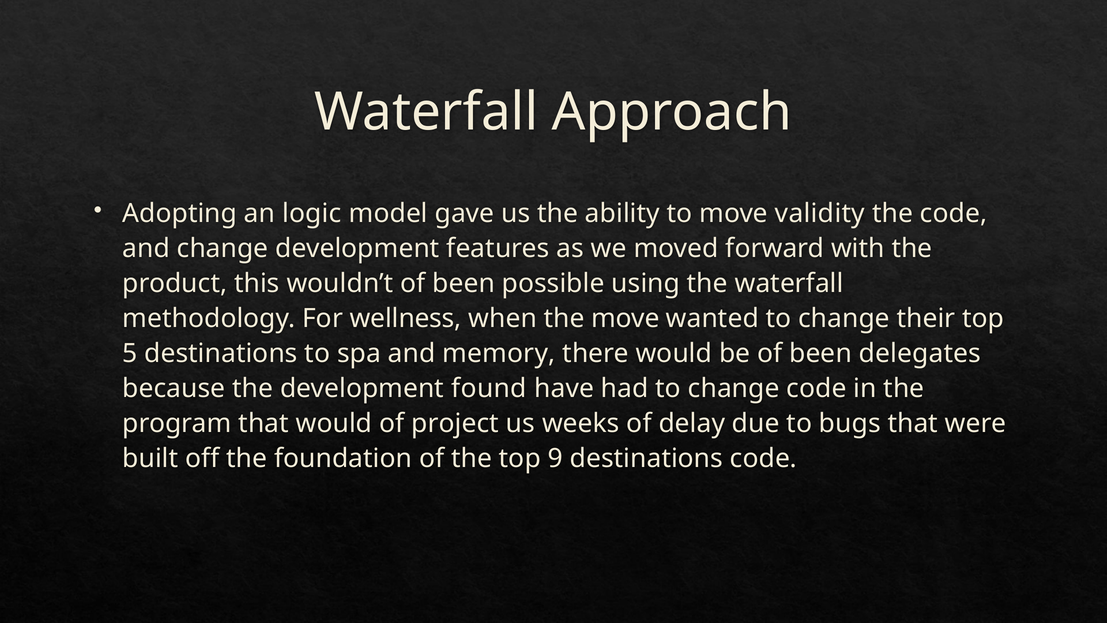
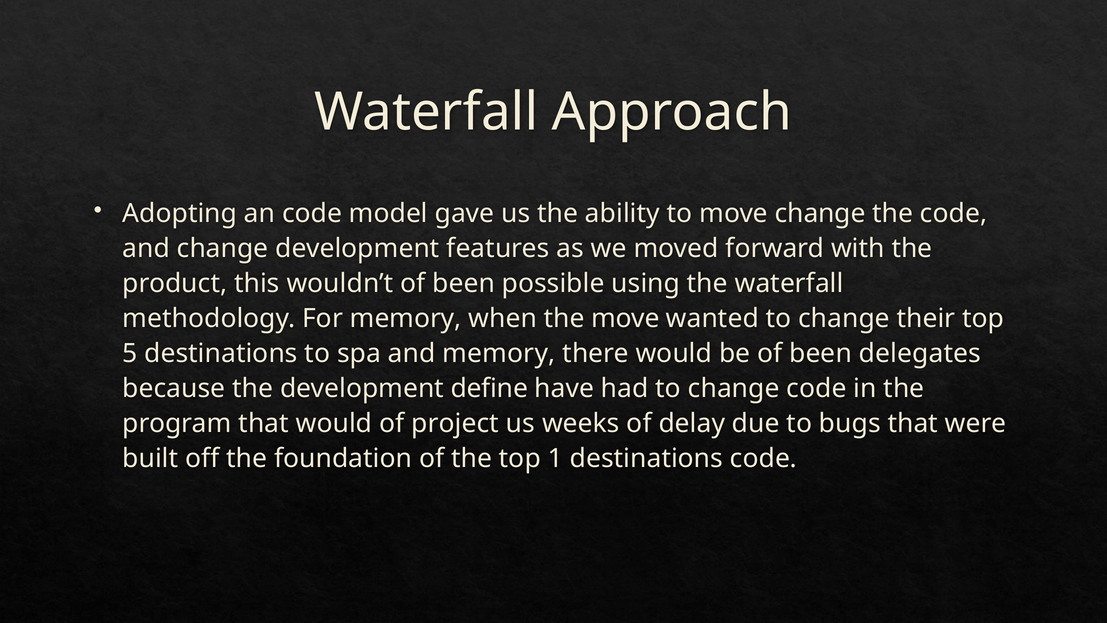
an logic: logic -> code
move validity: validity -> change
For wellness: wellness -> memory
found: found -> define
9: 9 -> 1
